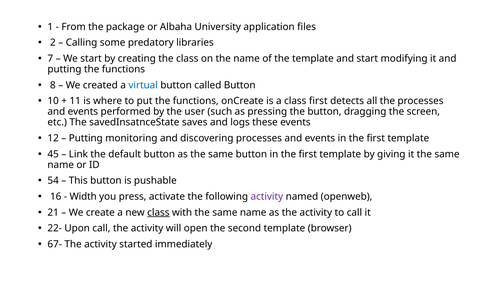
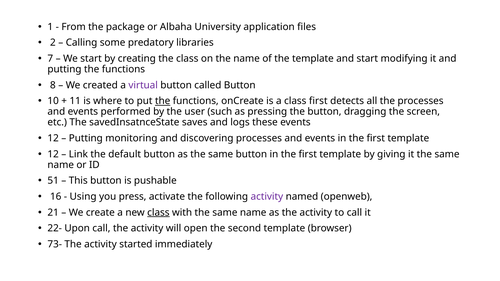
virtual colour: blue -> purple
the at (163, 101) underline: none -> present
45 at (53, 154): 45 -> 12
54: 54 -> 51
Width: Width -> Using
67-: 67- -> 73-
